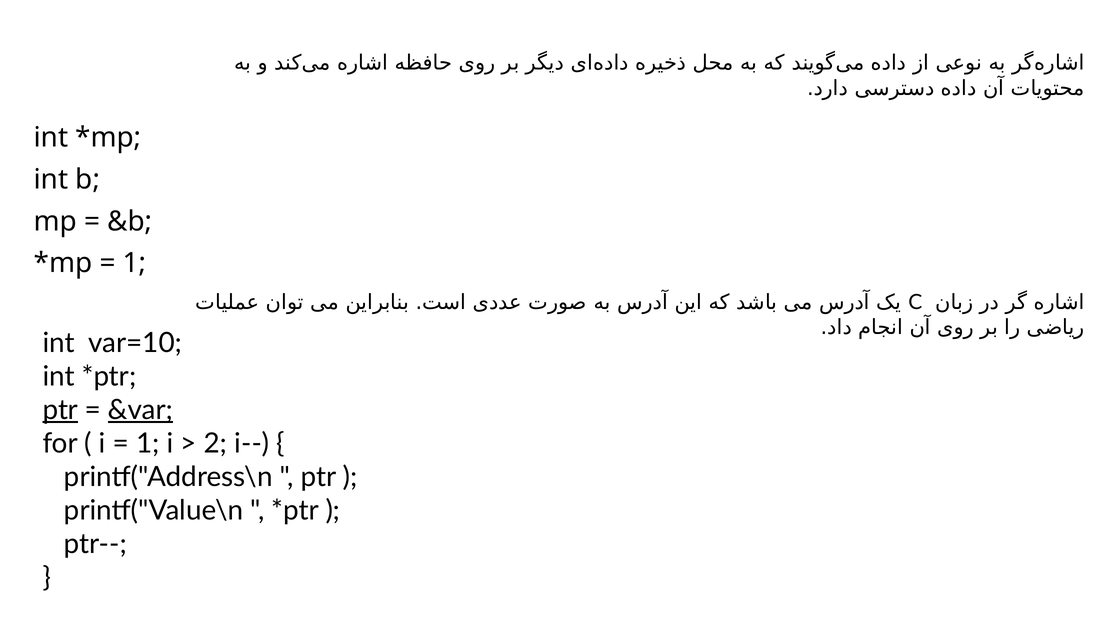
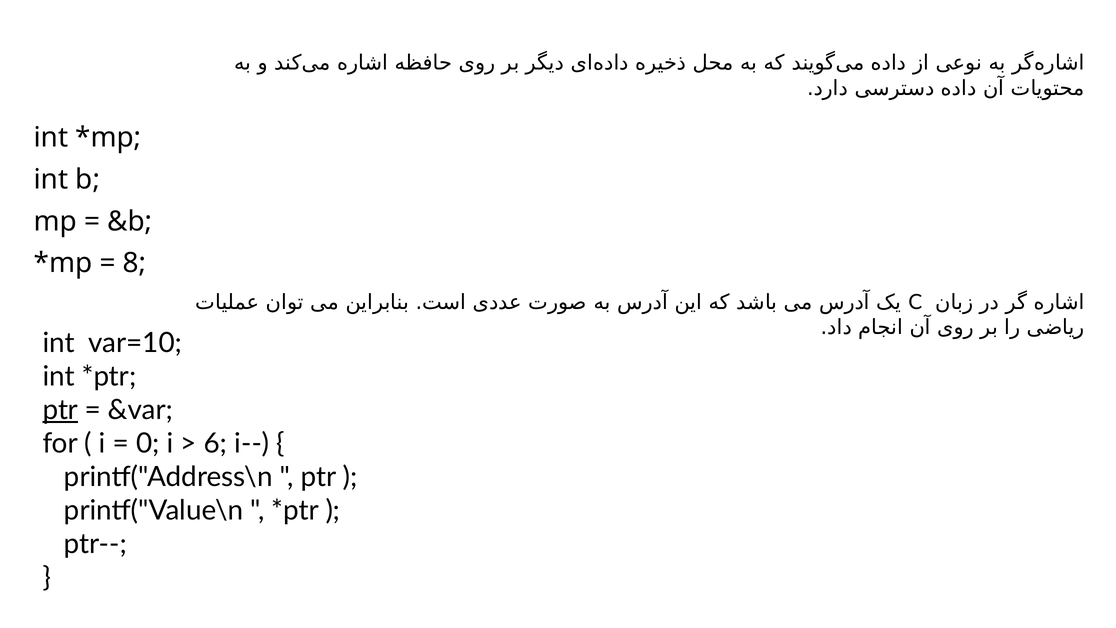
1 at (134, 263): 1 -> 8
&var underline: present -> none
1 at (148, 443): 1 -> 0
2: 2 -> 6
